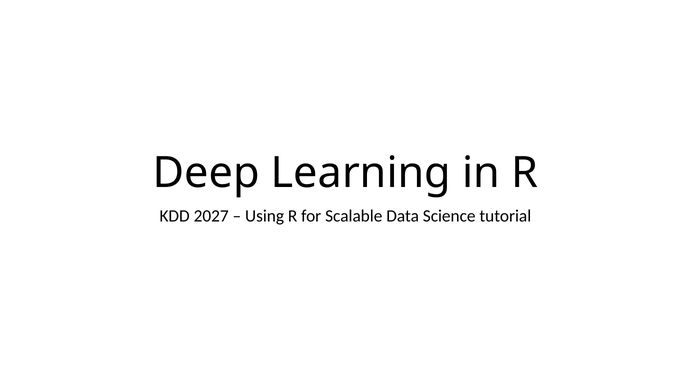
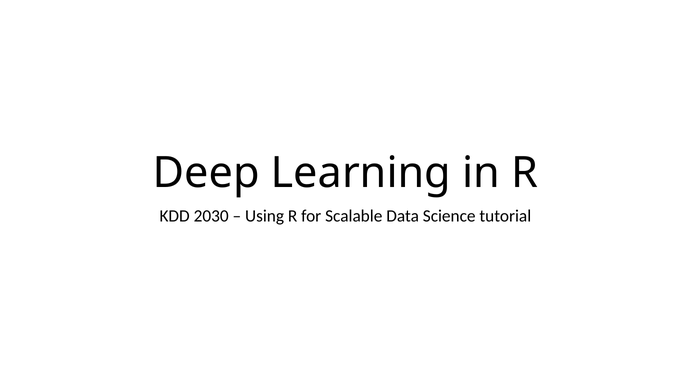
2027: 2027 -> 2030
